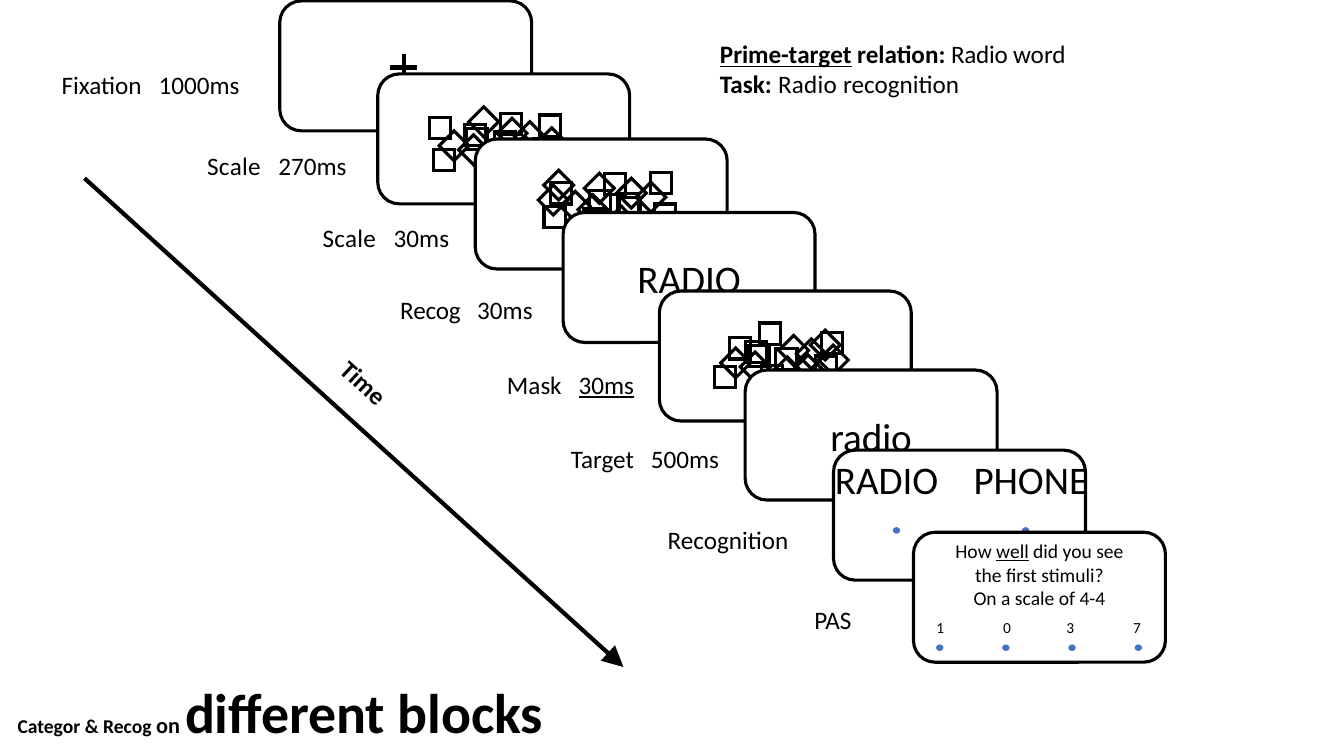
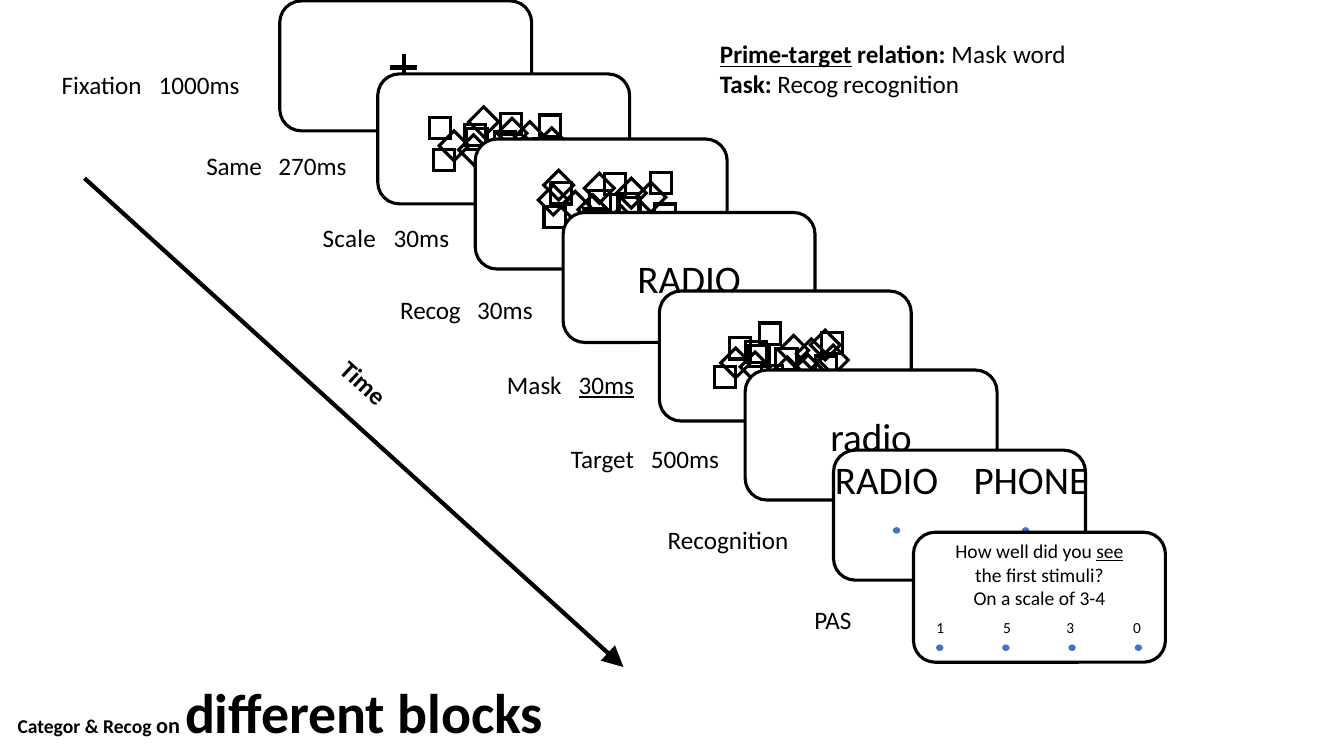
relation Radio: Radio -> Mask
Task Radio: Radio -> Recog
Scale at (234, 167): Scale -> Same
well underline: present -> none
see underline: none -> present
4-4: 4-4 -> 3-4
0: 0 -> 5
7: 7 -> 0
